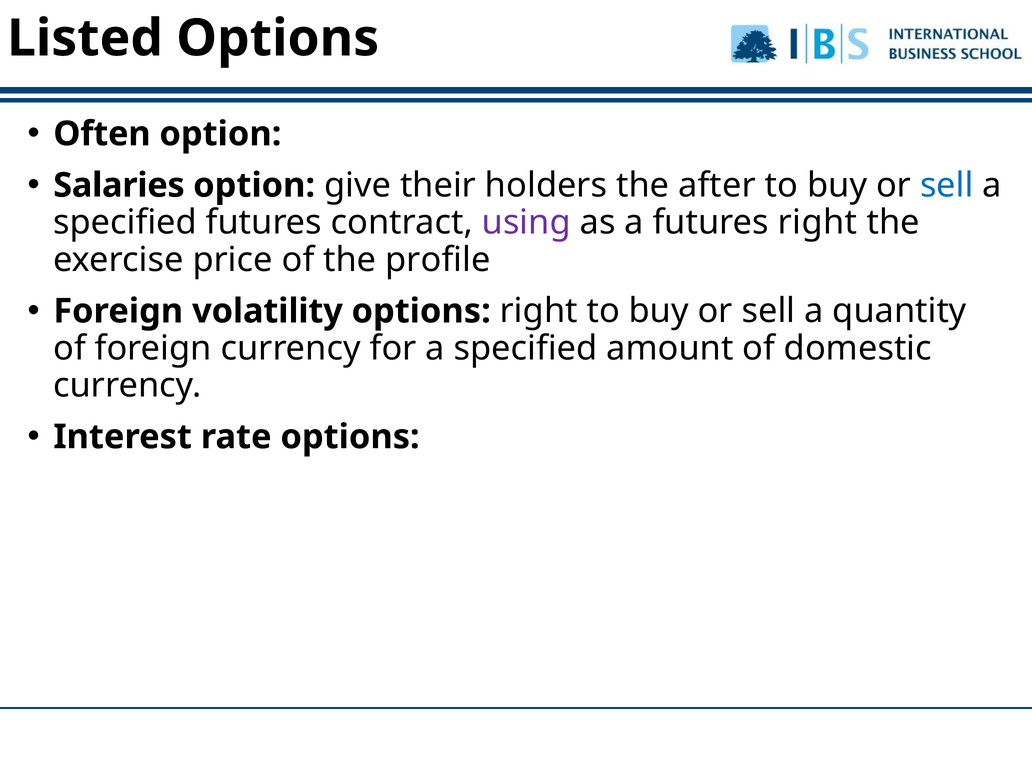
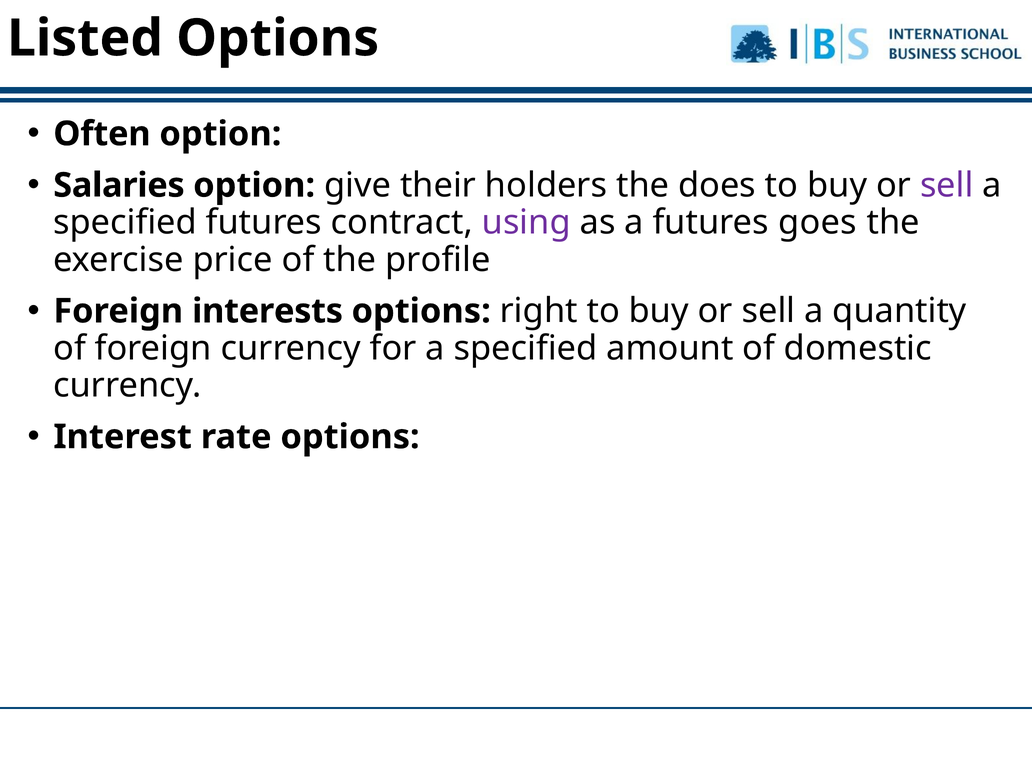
after: after -> does
sell at (947, 185) colour: blue -> purple
futures right: right -> goes
volatility: volatility -> interests
